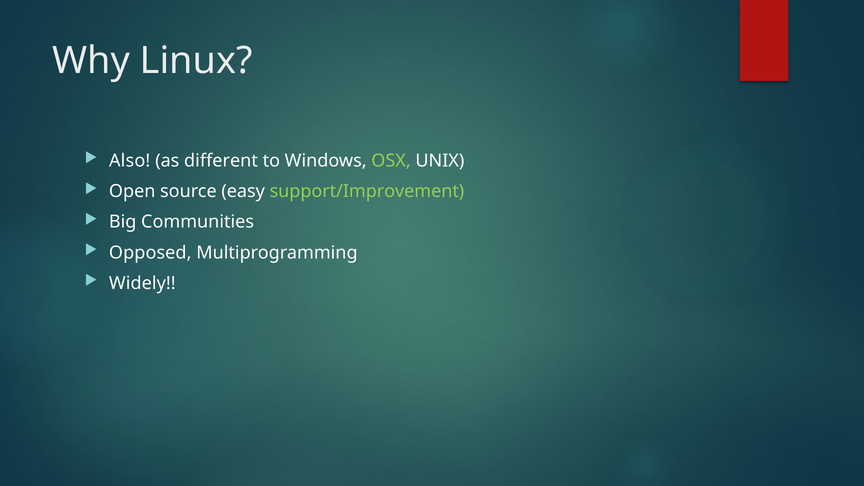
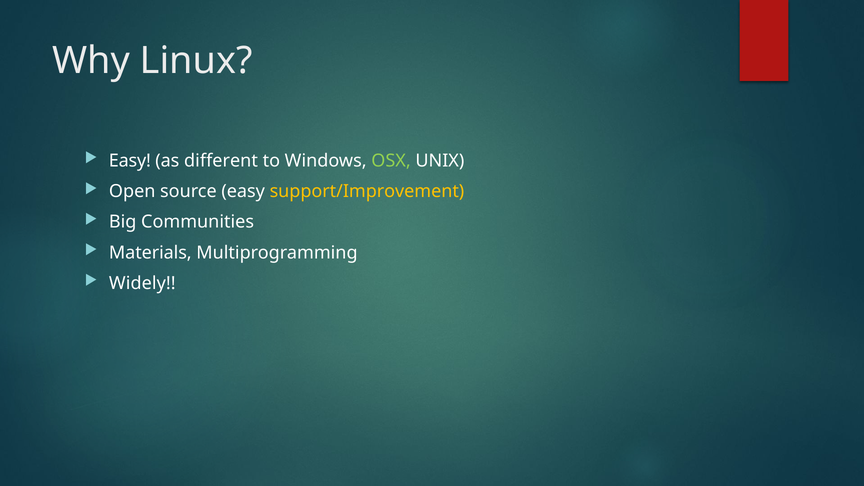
Also at (130, 161): Also -> Easy
support/Improvement colour: light green -> yellow
Opposed: Opposed -> Materials
